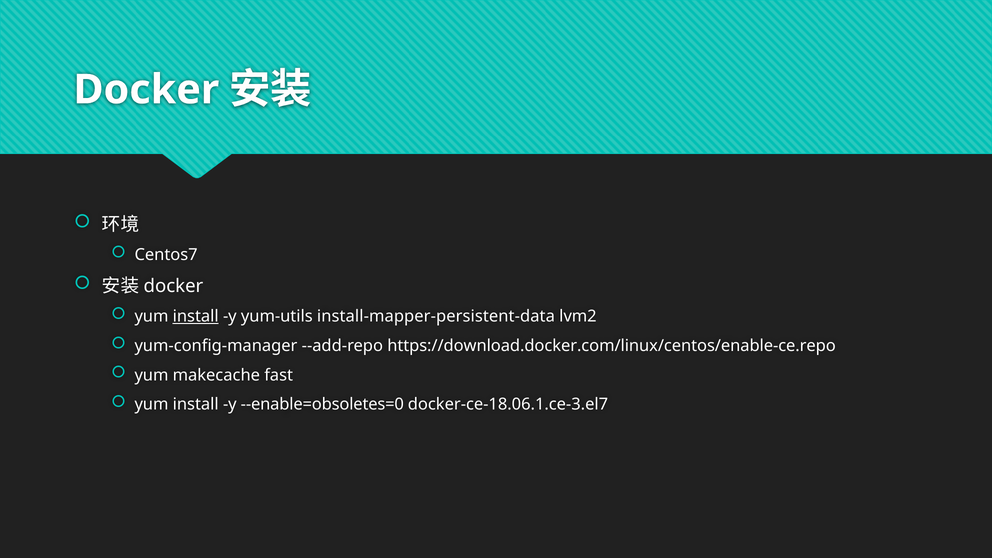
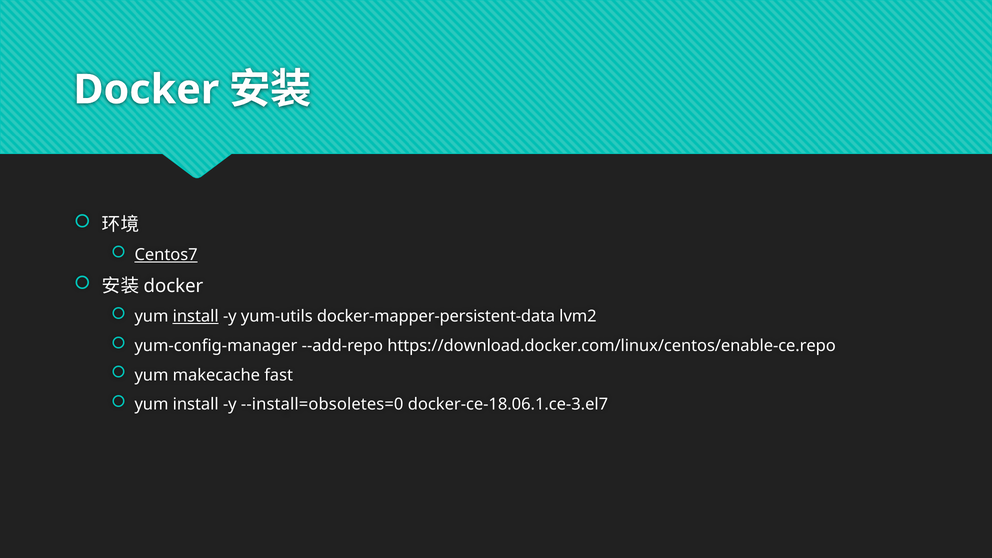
Centos7 underline: none -> present
install-mapper-persistent-data: install-mapper-persistent-data -> docker-mapper-persistent-data
--enable=obsoletes=0: --enable=obsoletes=0 -> --install=obsoletes=0
